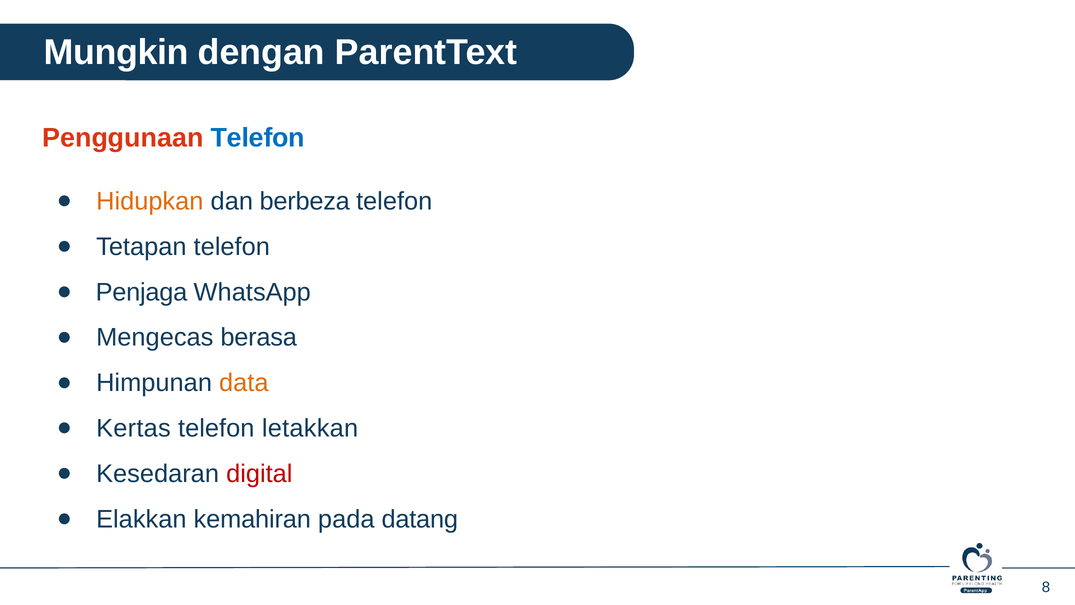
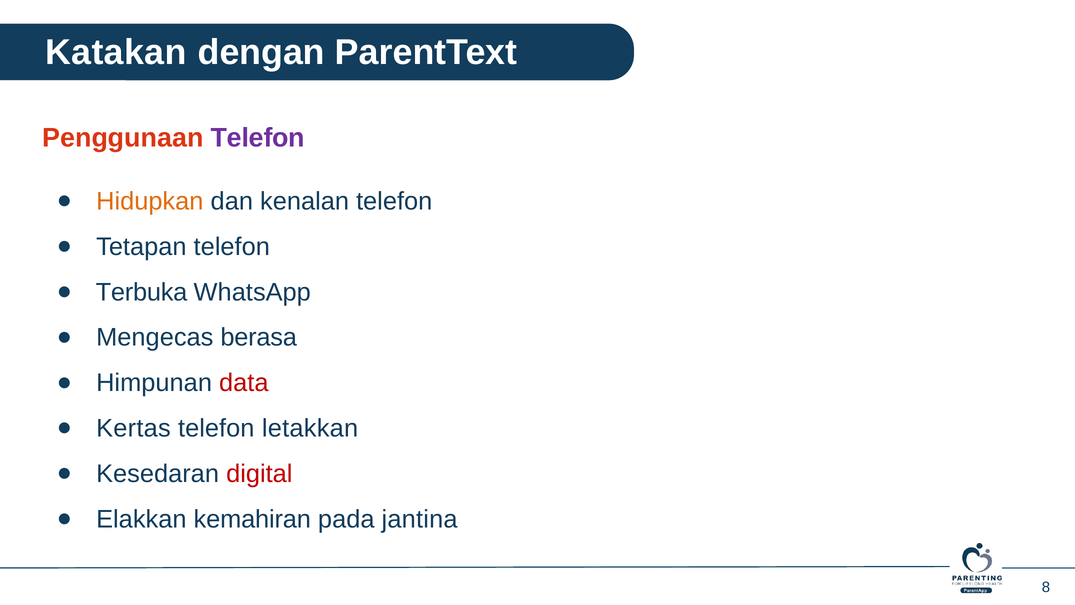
Mungkin: Mungkin -> Katakan
Telefon at (258, 138) colour: blue -> purple
berbeza: berbeza -> kenalan
Penjaga: Penjaga -> Terbuka
data colour: orange -> red
datang: datang -> jantina
